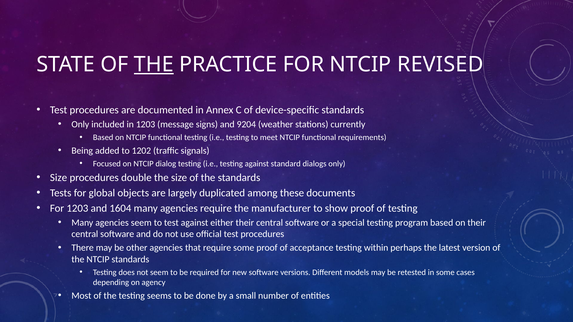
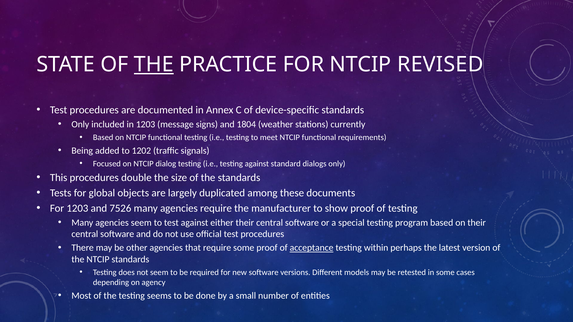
9204: 9204 -> 1804
Size at (59, 178): Size -> This
1604: 1604 -> 7526
acceptance underline: none -> present
